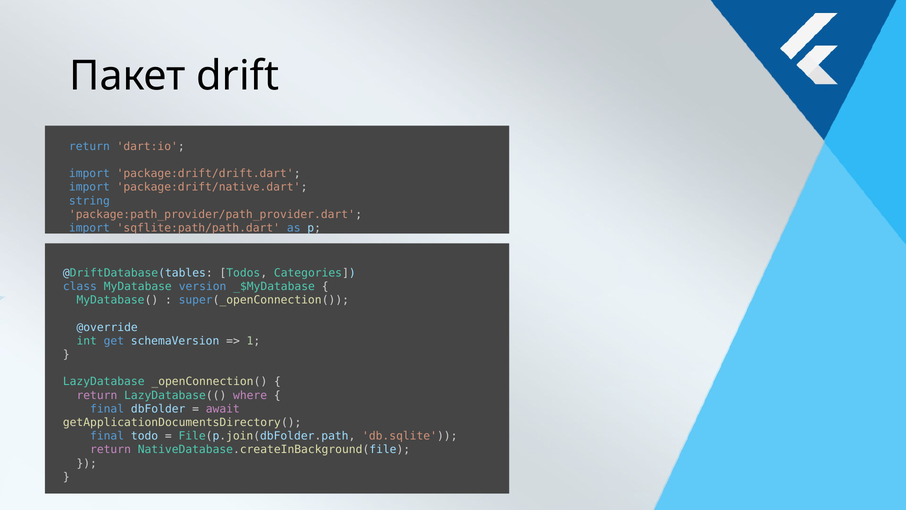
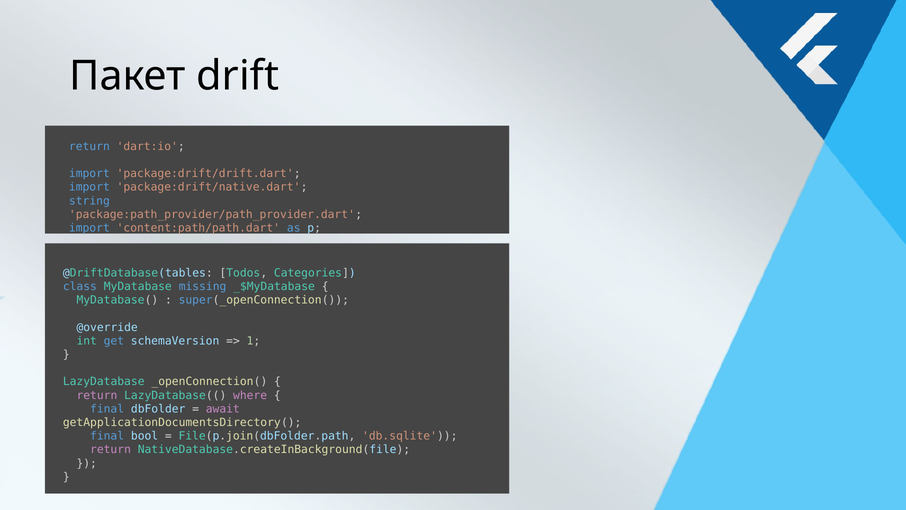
sqflite:path/path.dart: sqflite:path/path.dart -> content:path/path.dart
version: version -> missing
todo: todo -> bool
